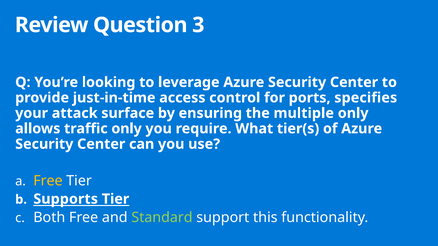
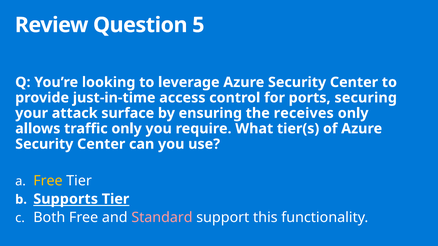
3: 3 -> 5
specifies: specifies -> securing
multiple: multiple -> receives
Standard colour: light green -> pink
